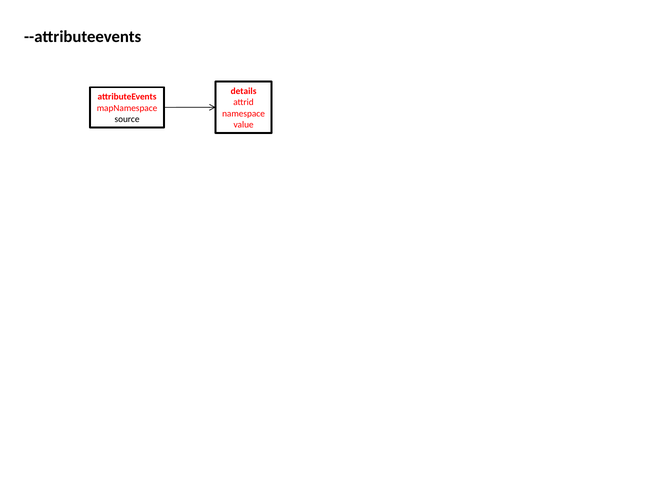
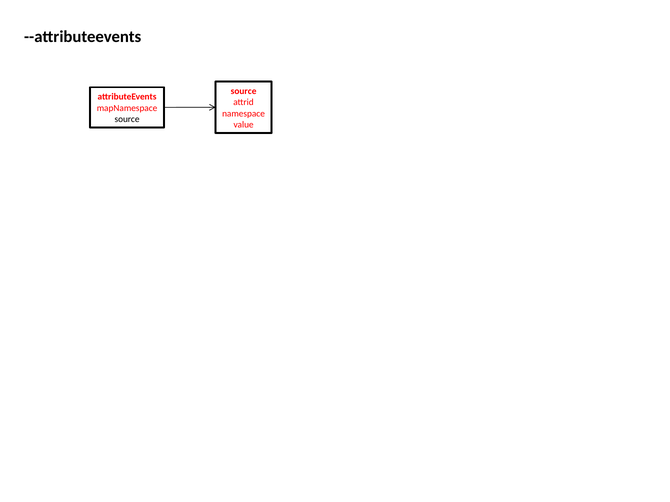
details at (244, 91): details -> source
